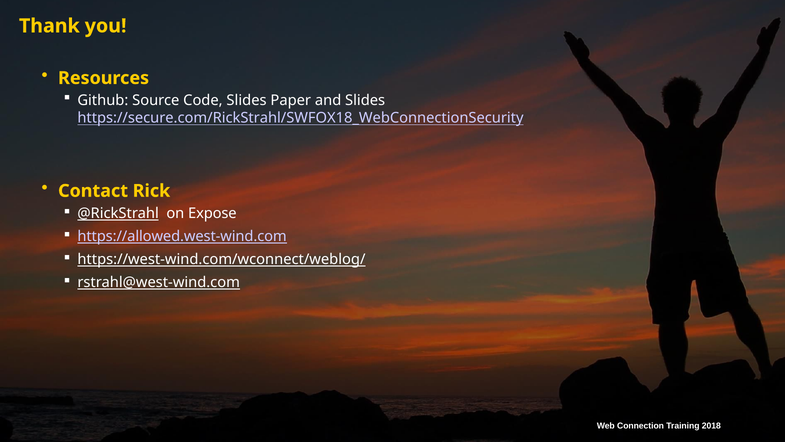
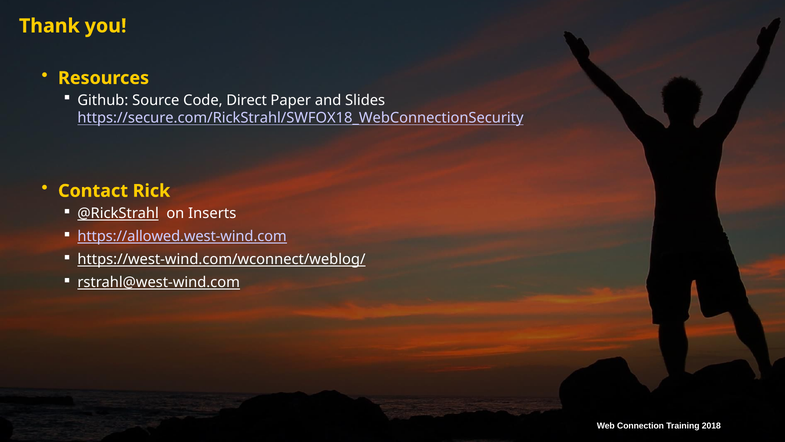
Code Slides: Slides -> Direct
Expose: Expose -> Inserts
